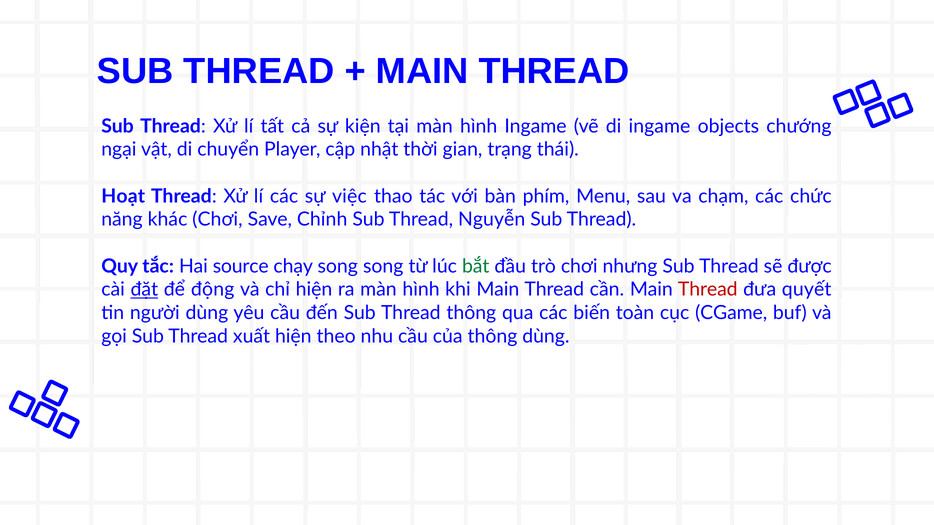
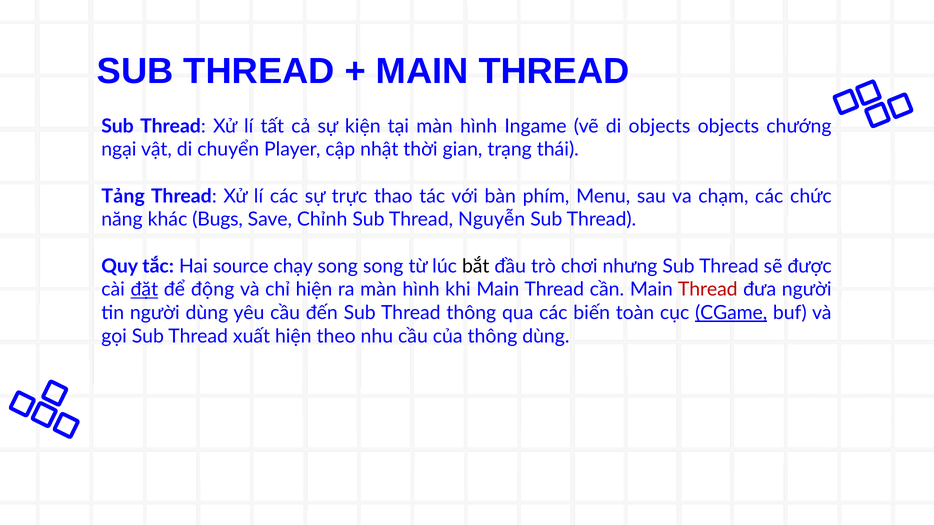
di ingame: ingame -> objects
Hoạt: Hoạt -> Tảng
việc: việc -> trực
khác Chơi: Chơi -> Bugs
bắt colour: green -> black
đưa quyết: quyết -> người
CGame underline: none -> present
